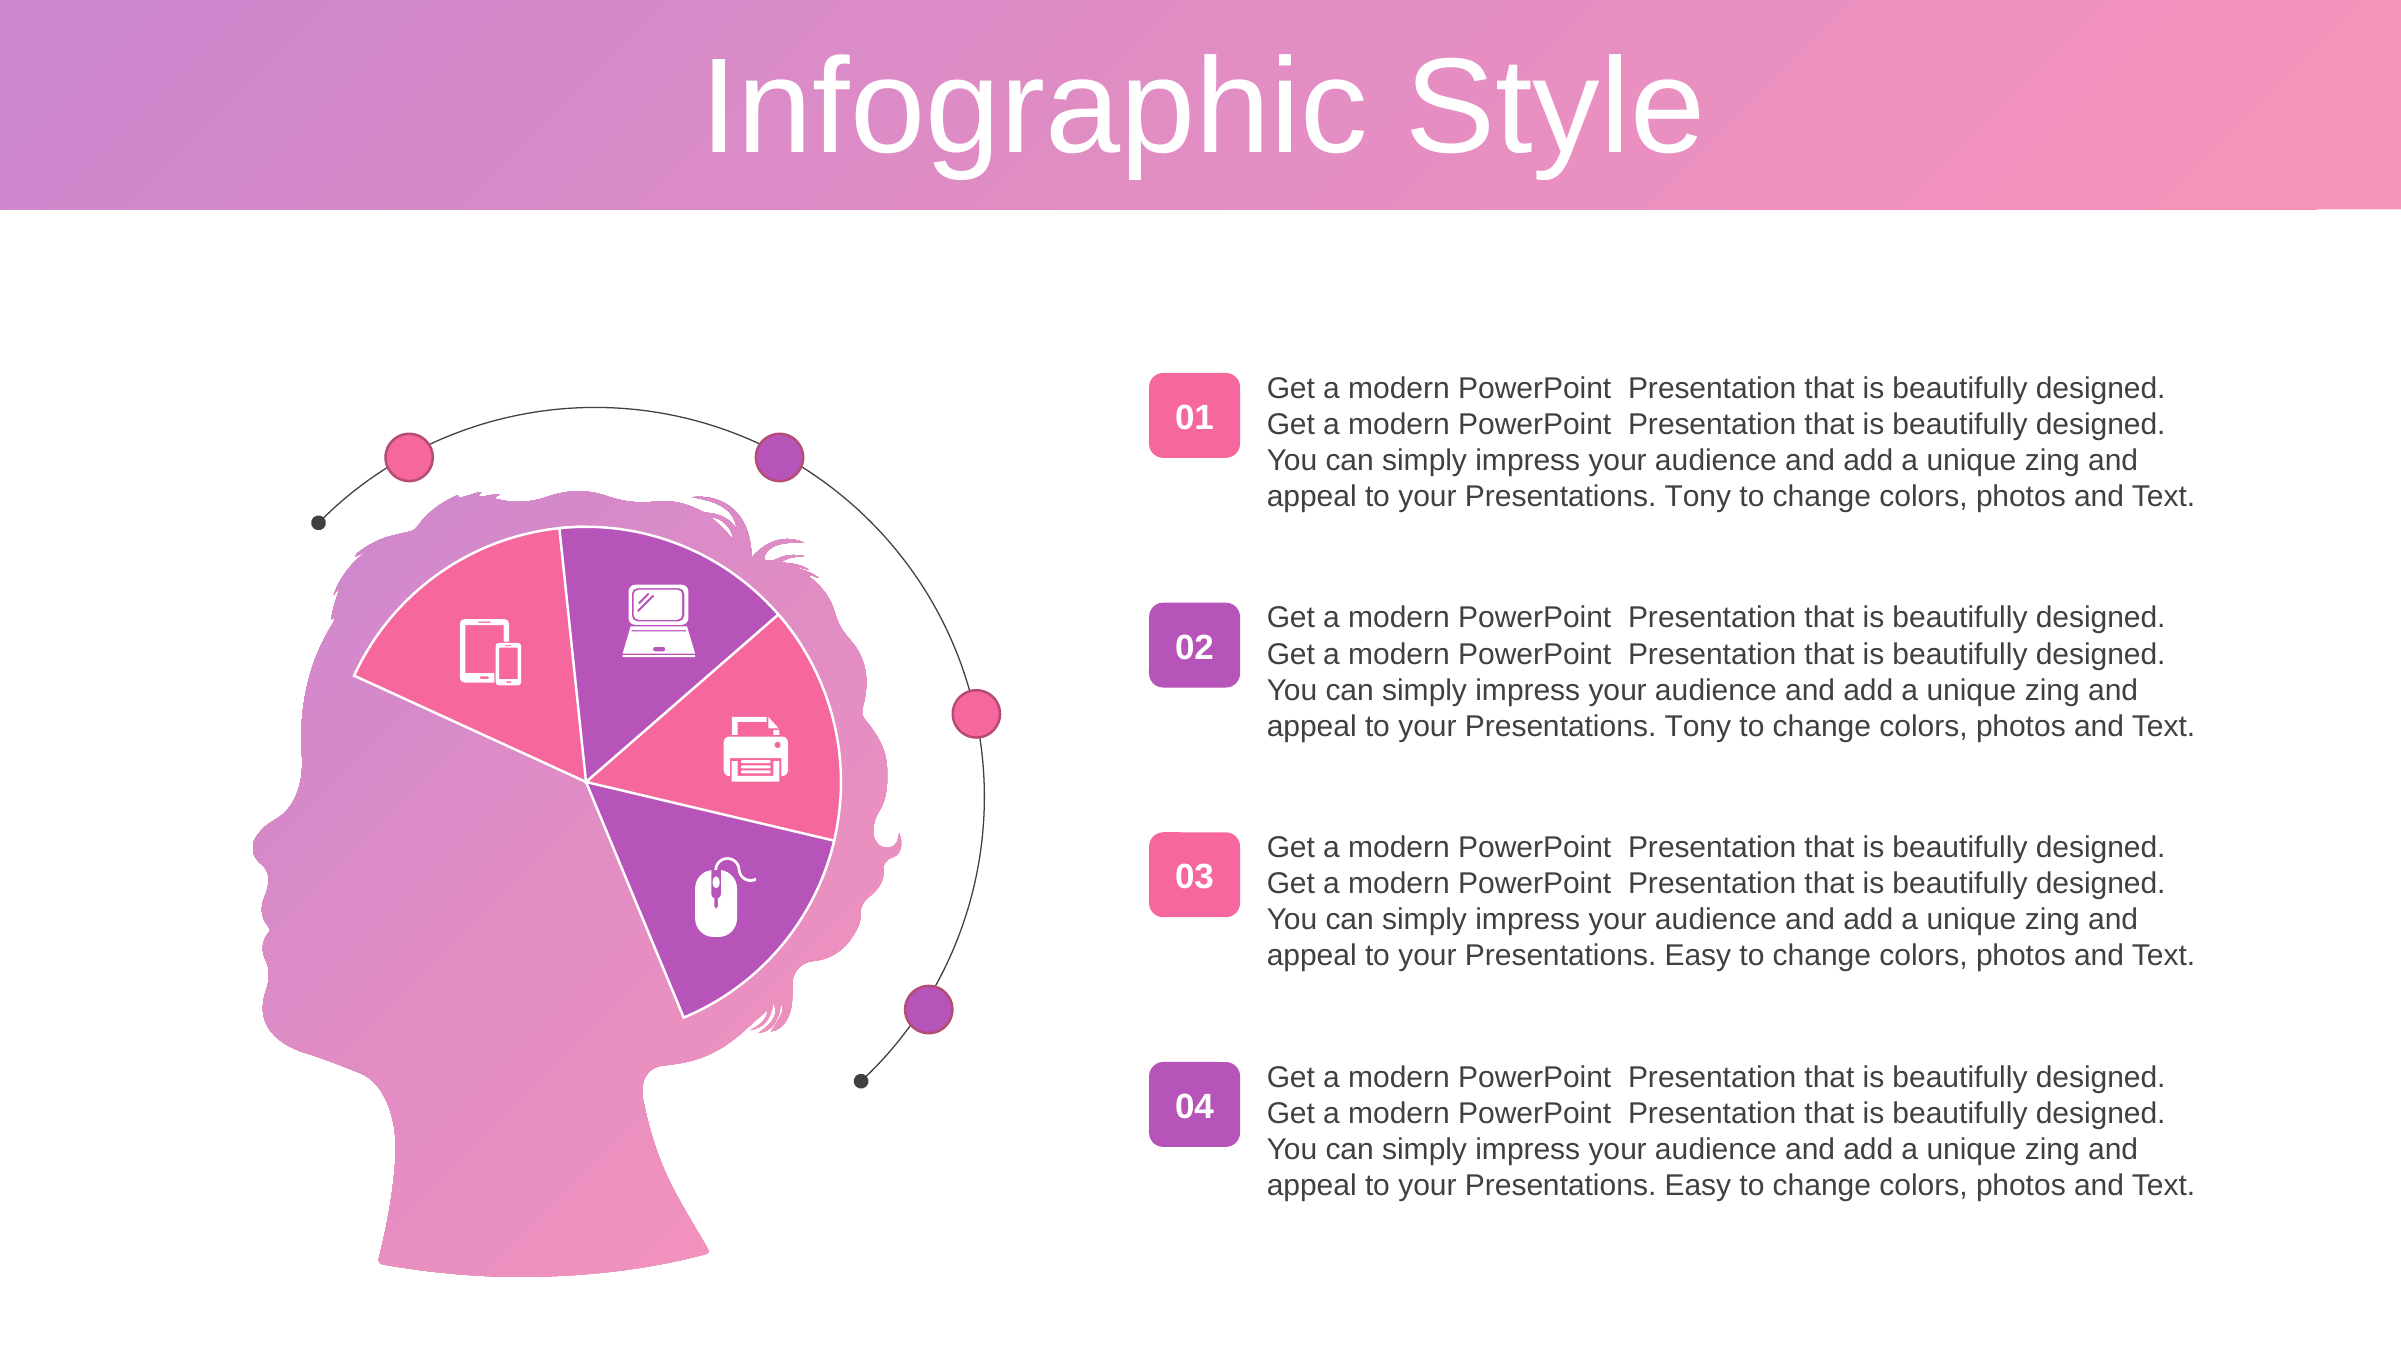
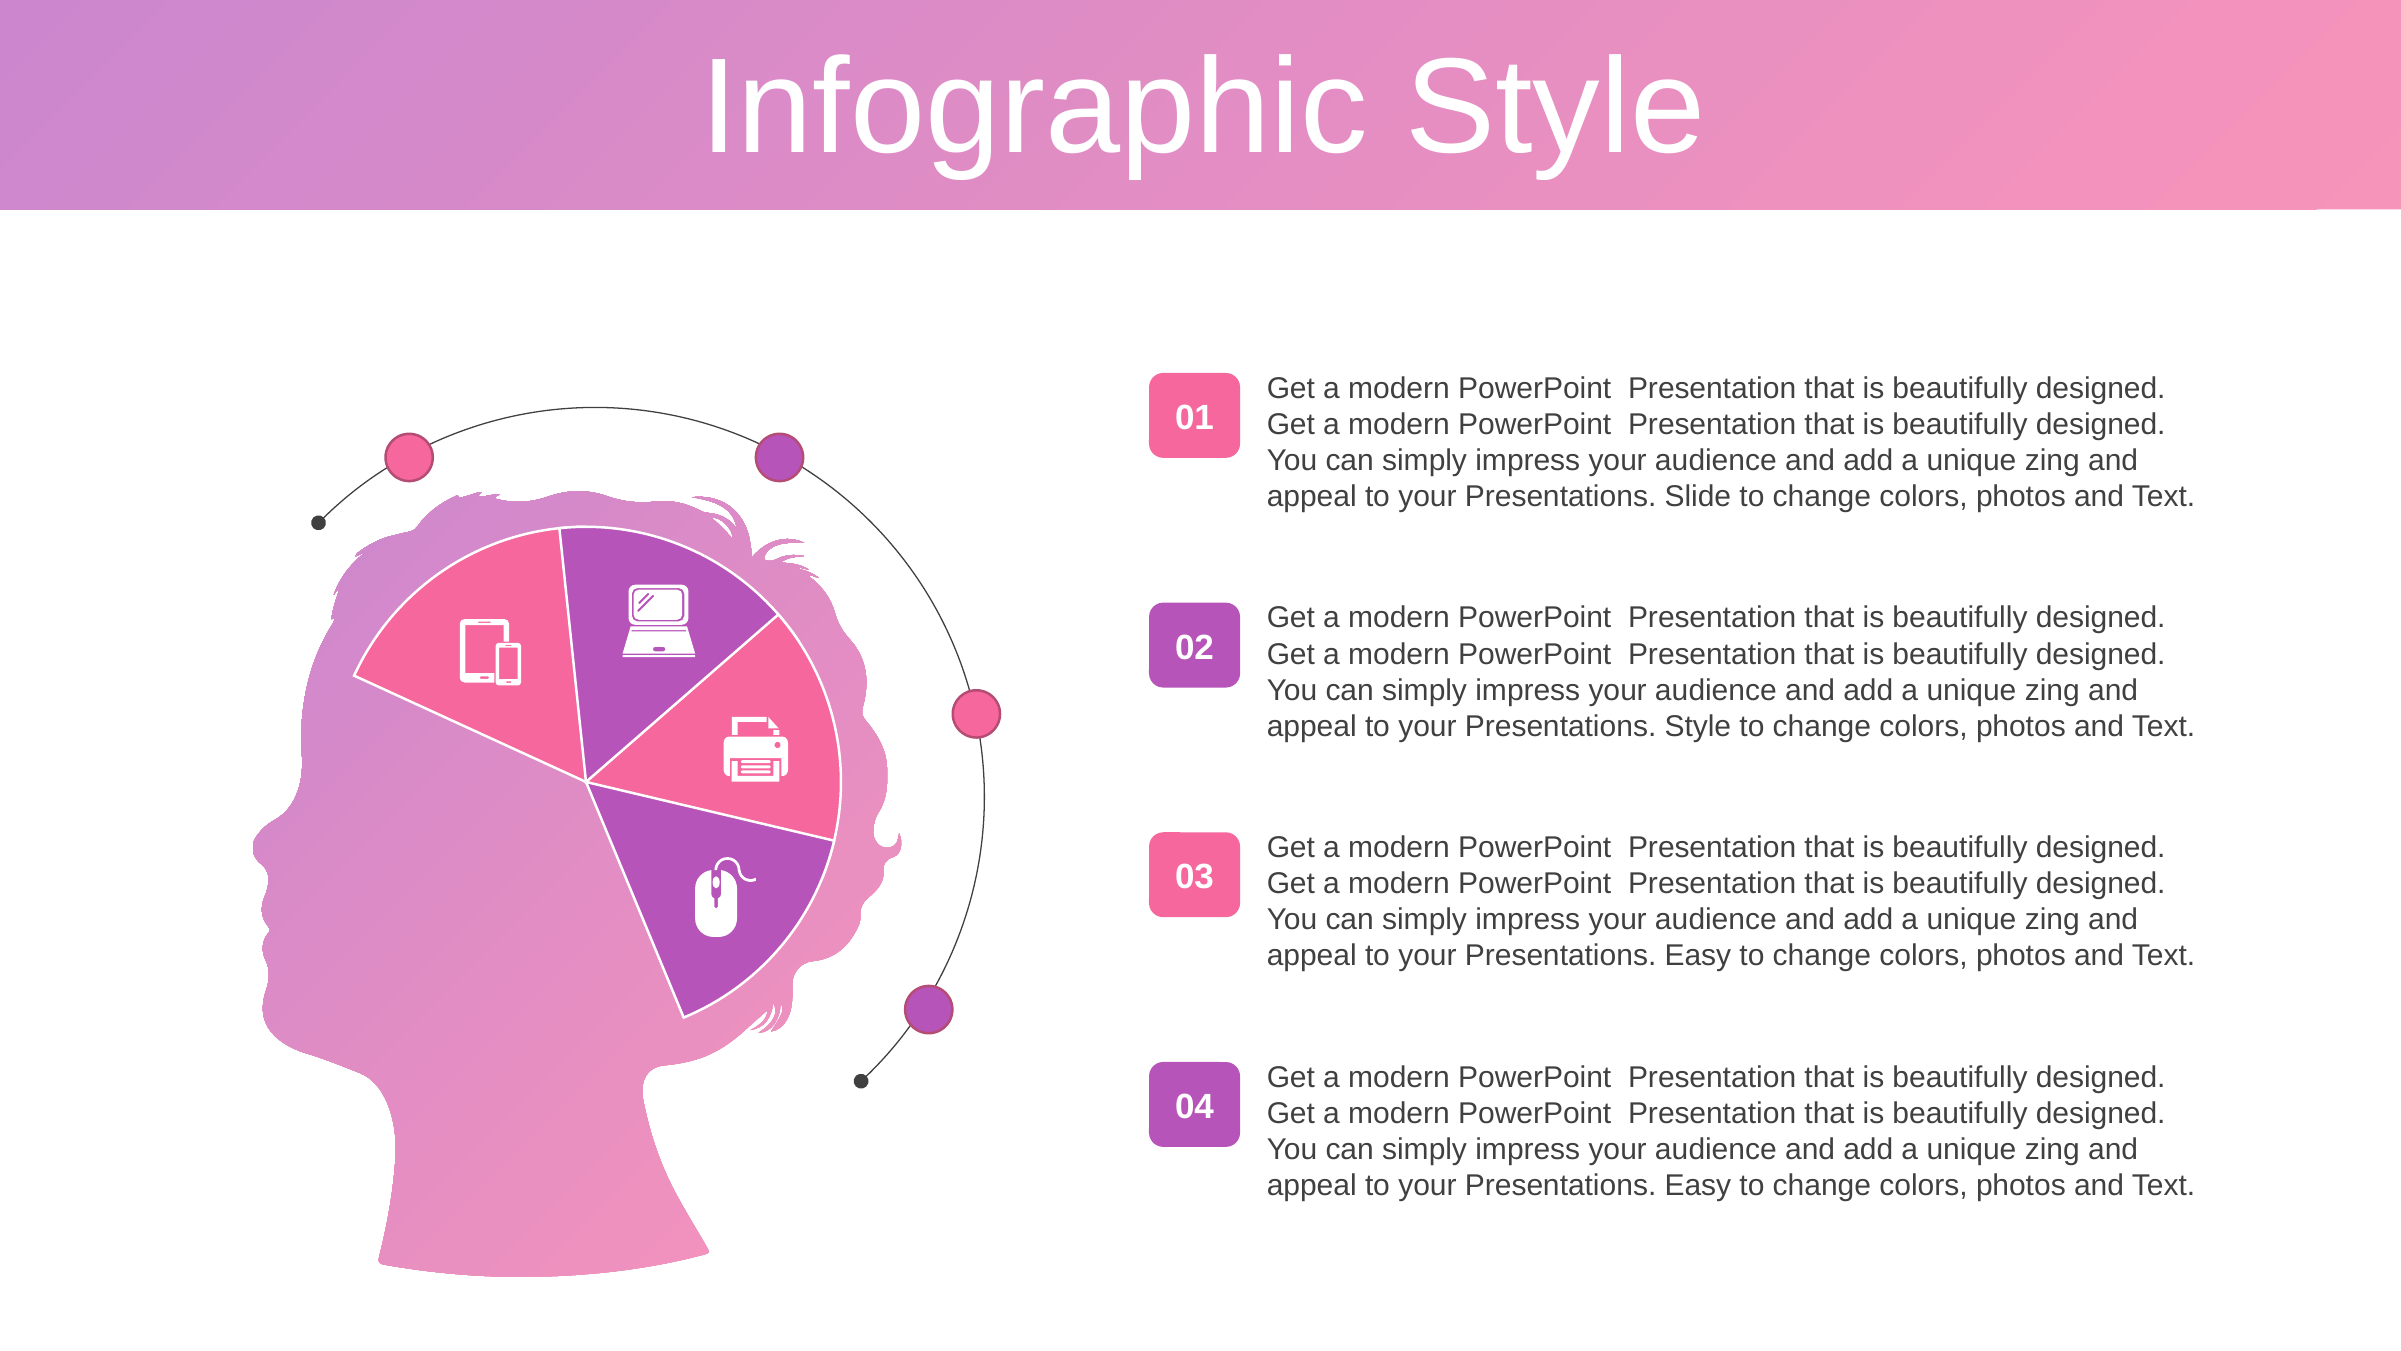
Tony at (1698, 496): Tony -> Slide
Tony at (1698, 726): Tony -> Style
